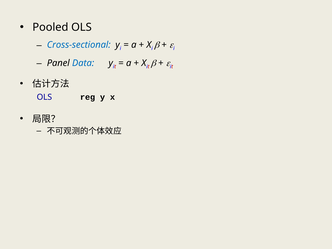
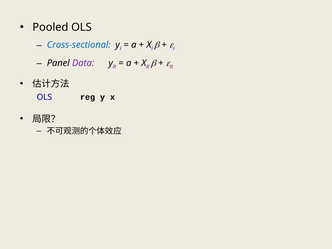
Data colour: blue -> purple
